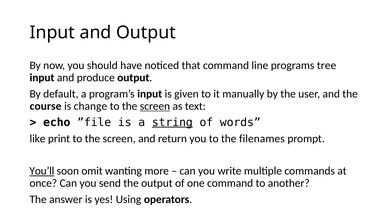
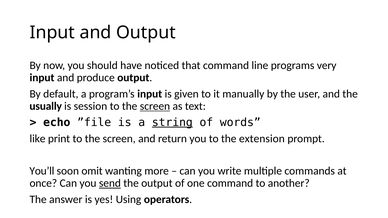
tree: tree -> very
course: course -> usually
change: change -> session
filenames: filenames -> extension
You’ll underline: present -> none
send underline: none -> present
